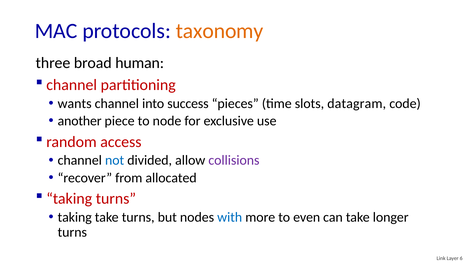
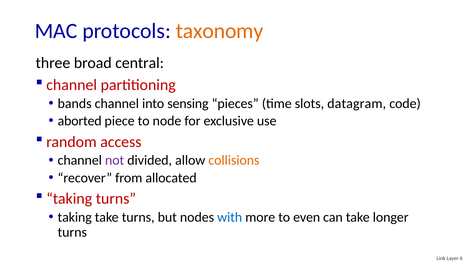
human: human -> central
wants: wants -> bands
success: success -> sensing
another: another -> aborted
not colour: blue -> purple
collisions colour: purple -> orange
